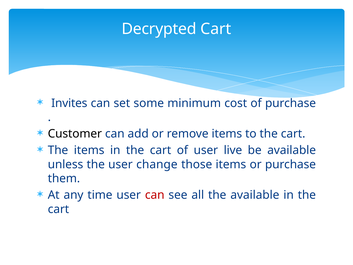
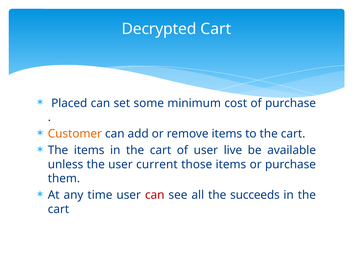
Invites: Invites -> Placed
Customer colour: black -> orange
change: change -> current
the available: available -> succeeds
